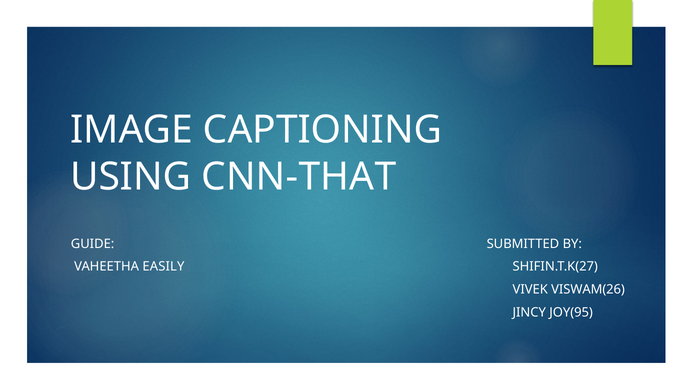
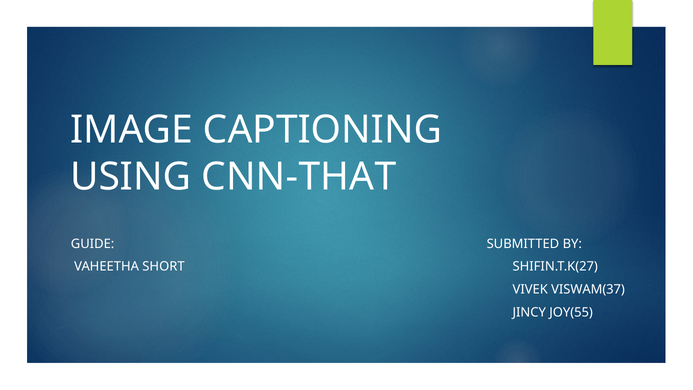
EASILY: EASILY -> SHORT
VISWAM(26: VISWAM(26 -> VISWAM(37
JOY(95: JOY(95 -> JOY(55
